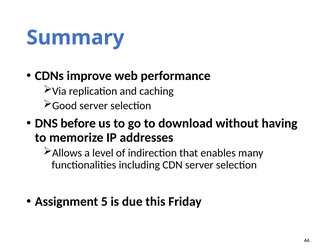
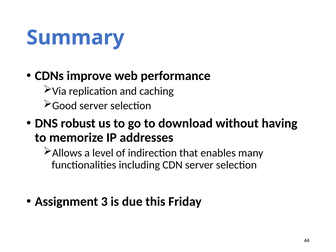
before: before -> robust
5: 5 -> 3
